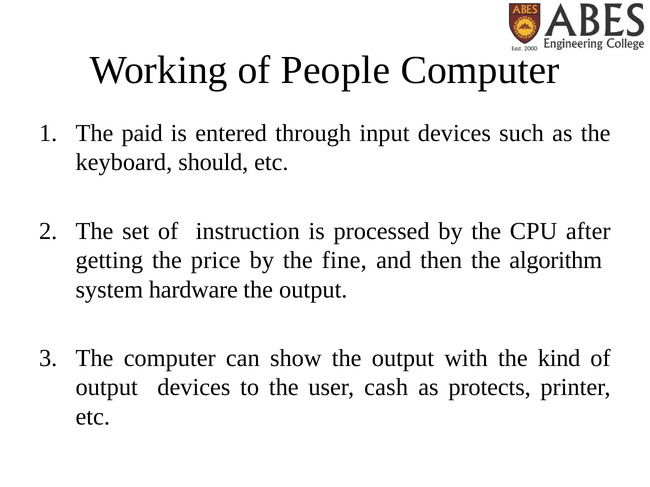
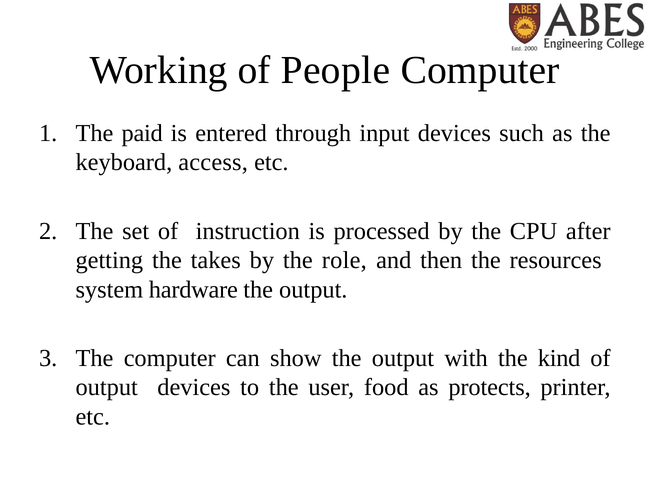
should: should -> access
price: price -> takes
fine: fine -> role
algorithm: algorithm -> resources
cash: cash -> food
